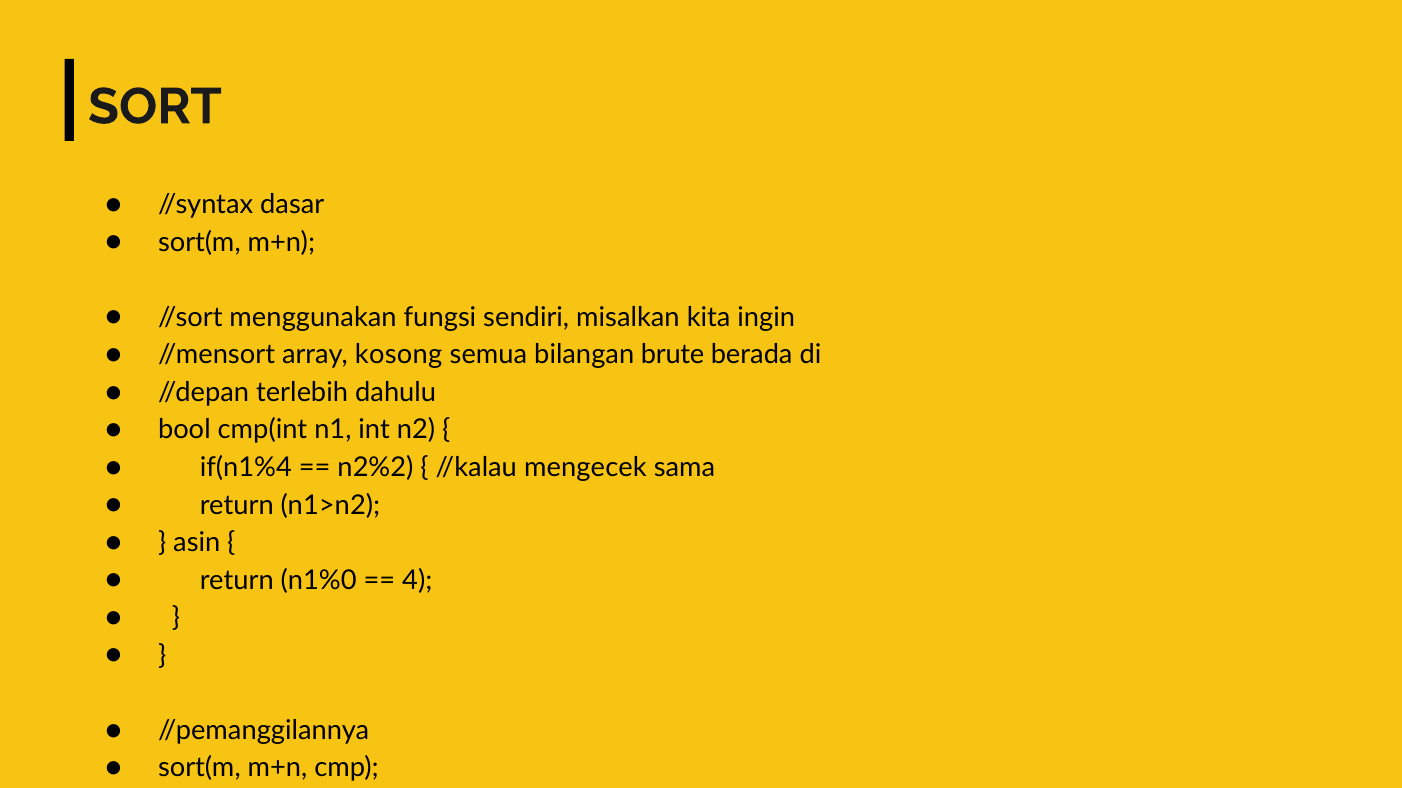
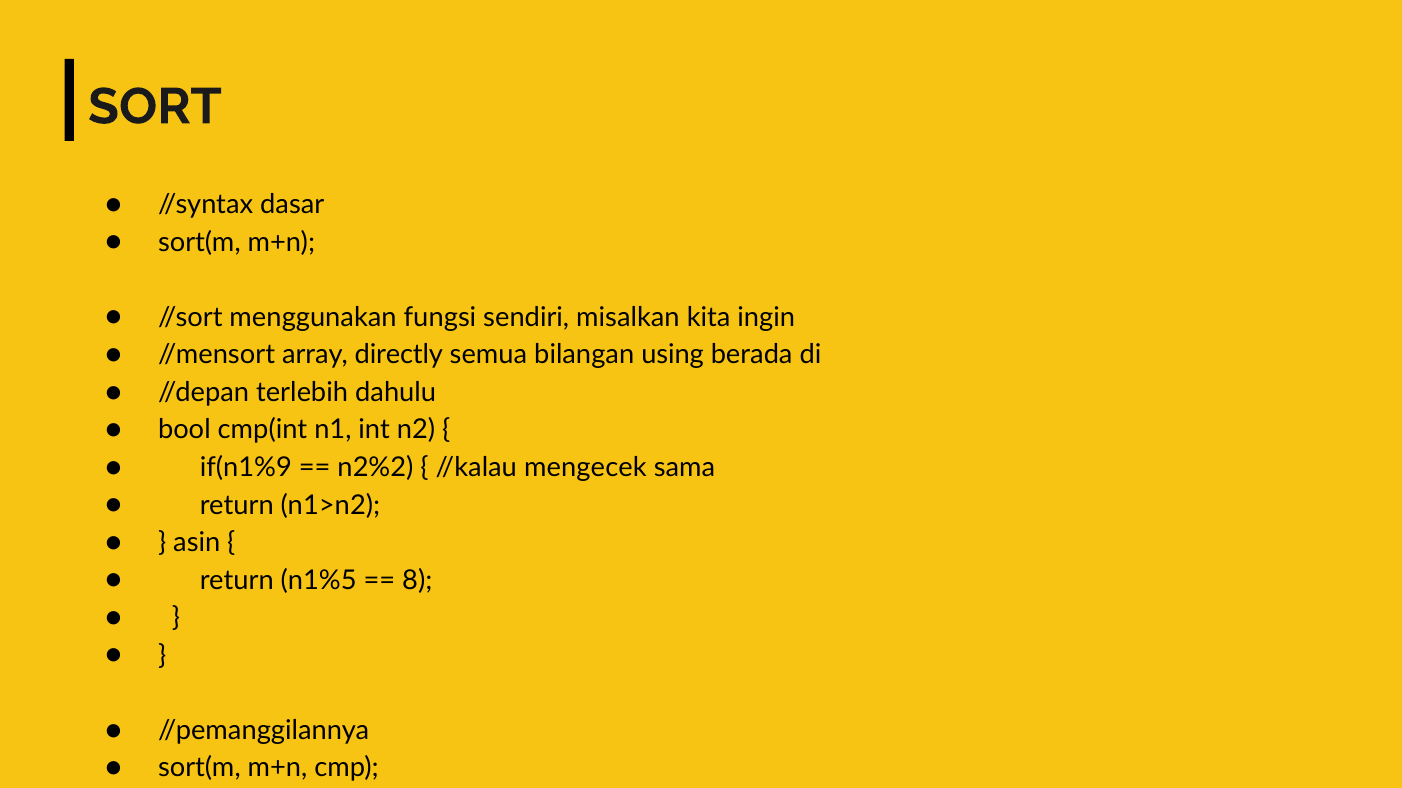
kosong: kosong -> directly
brute: brute -> using
if(n1%4: if(n1%4 -> if(n1%9
n1%0: n1%0 -> n1%5
4: 4 -> 8
